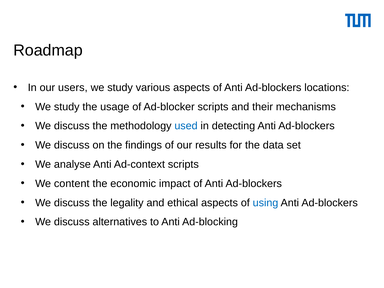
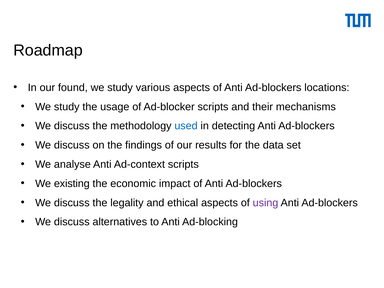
users: users -> found
content: content -> existing
using colour: blue -> purple
